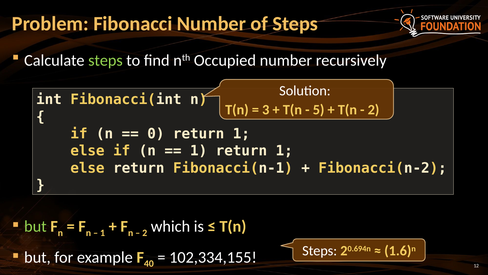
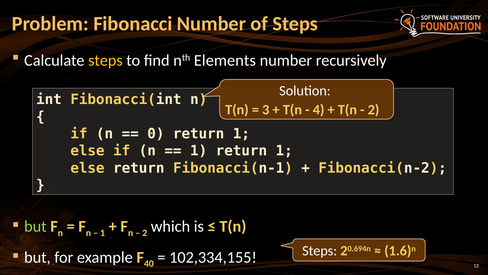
steps at (105, 60) colour: light green -> yellow
Occupied: Occupied -> Elements
5: 5 -> 4
